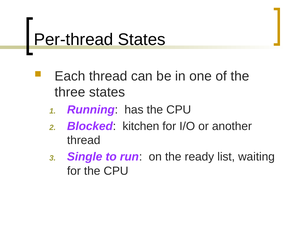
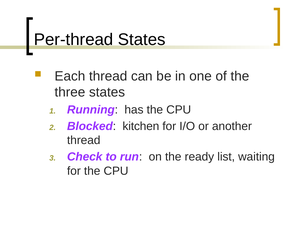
Single: Single -> Check
